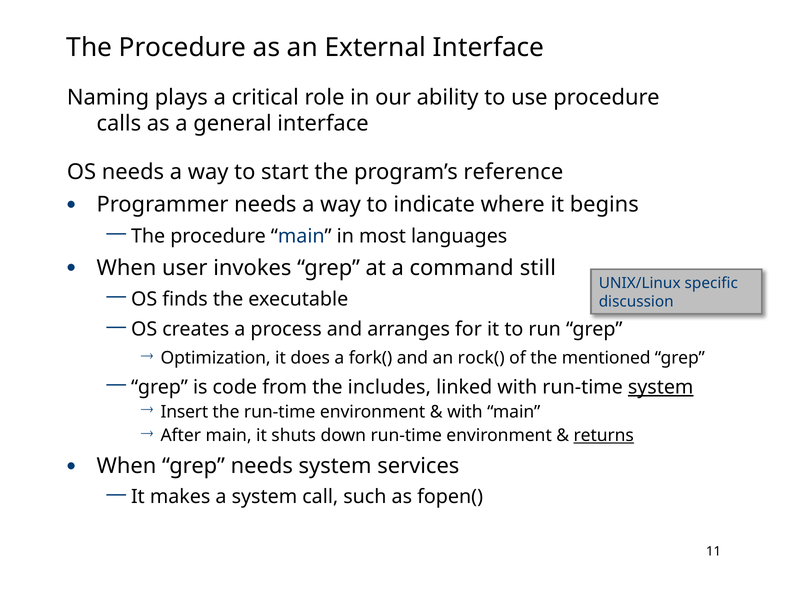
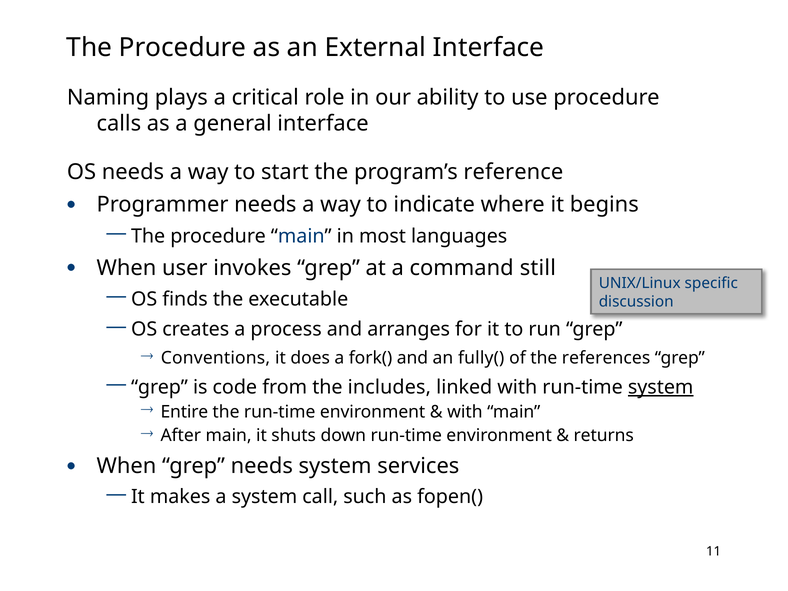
Optimization: Optimization -> Conventions
rock(: rock( -> fully(
mentioned: mentioned -> references
Insert: Insert -> Entire
returns underline: present -> none
